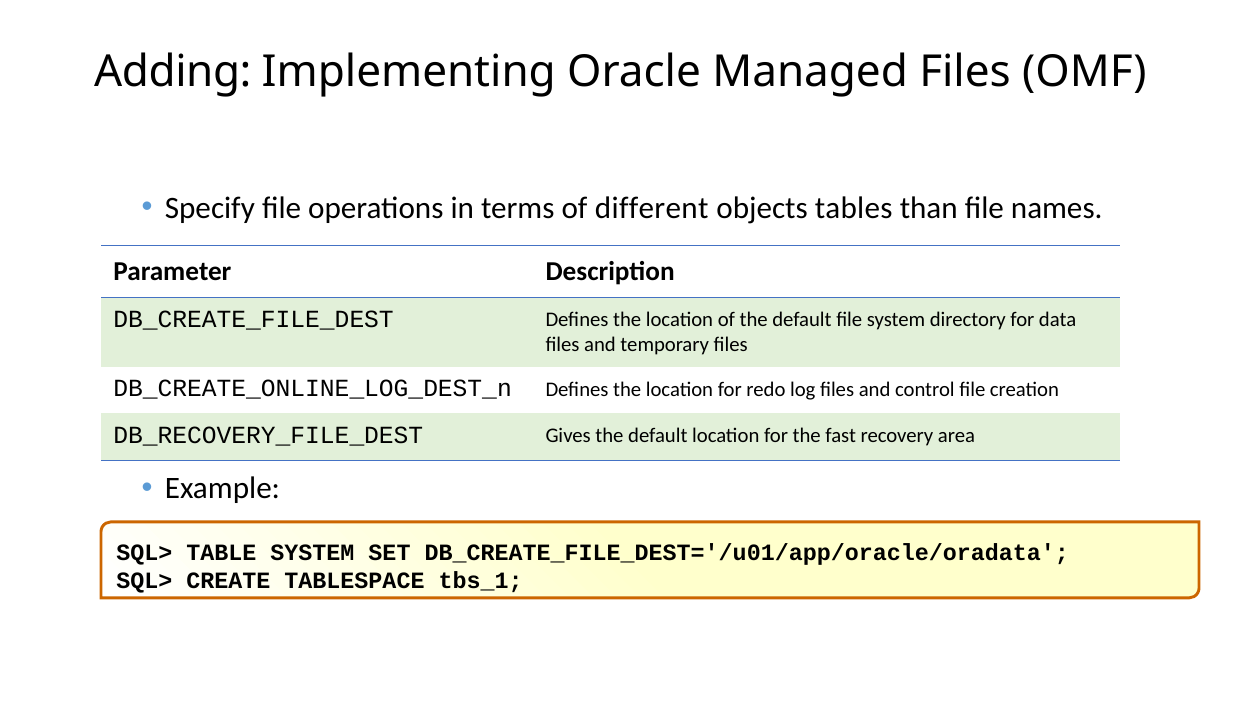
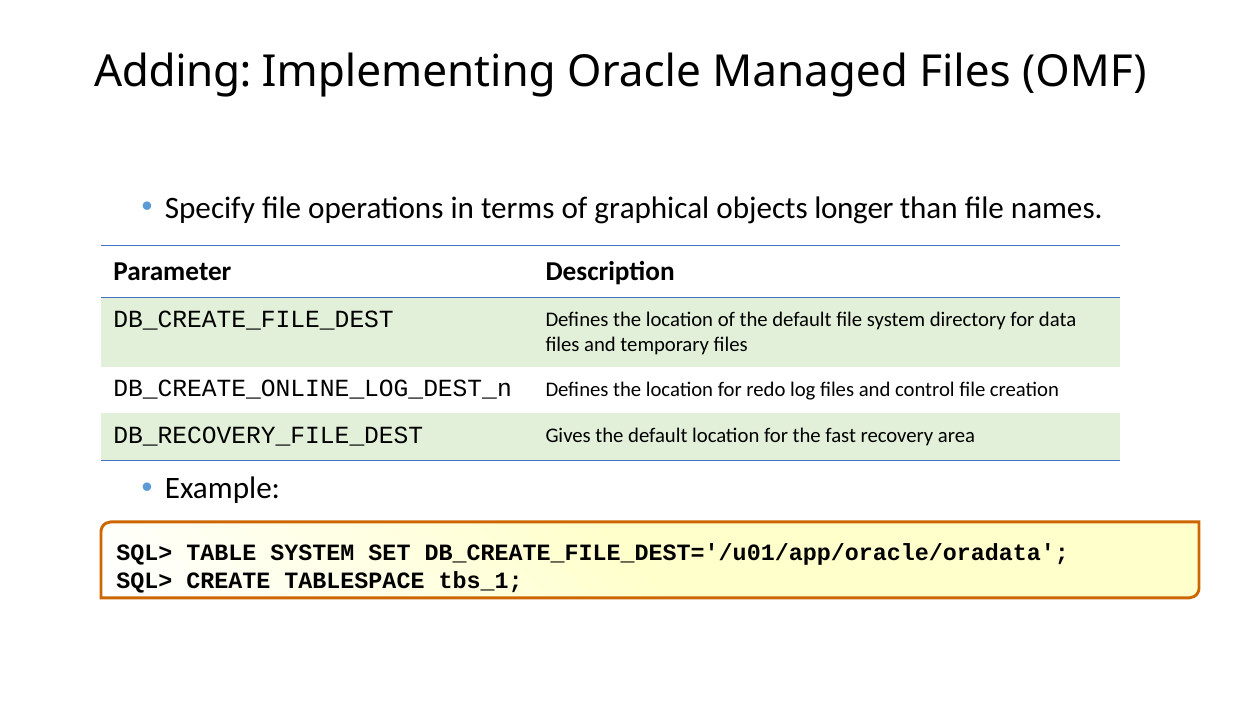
different: different -> graphical
tables: tables -> longer
